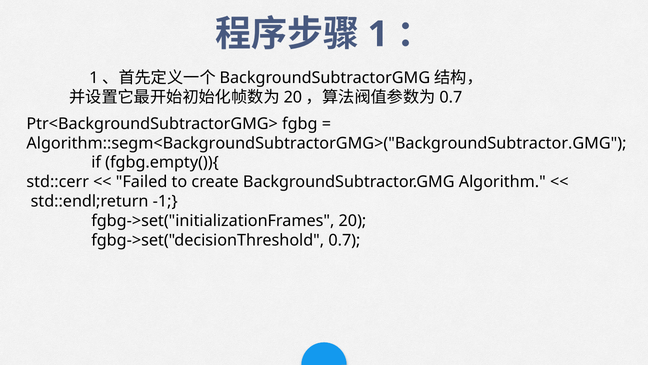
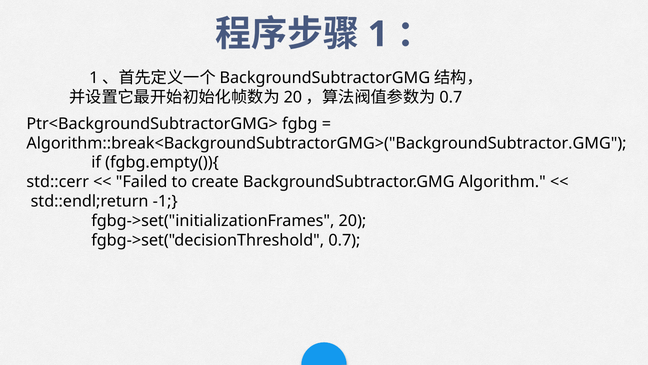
Algorithm::segm<BackgroundSubtractorGMG>("BackgroundSubtractor.GMG: Algorithm::segm<BackgroundSubtractorGMG>("BackgroundSubtractor.GMG -> Algorithm::break<BackgroundSubtractorGMG>("BackgroundSubtractor.GMG
